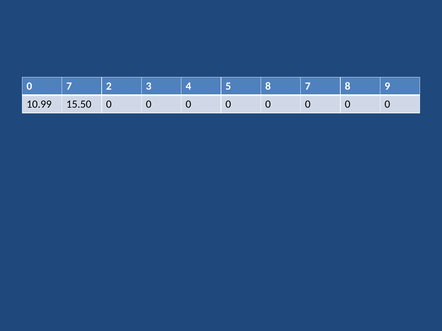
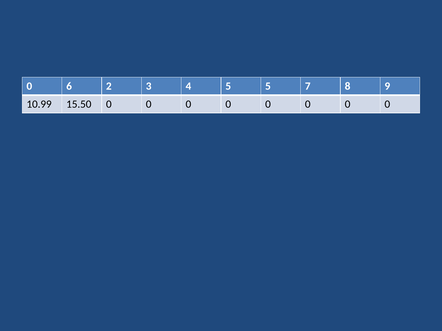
0 7: 7 -> 6
5 8: 8 -> 5
